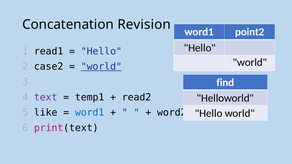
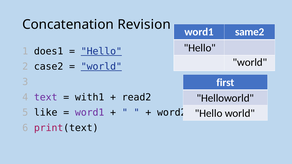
point2: point2 -> same2
read1: read1 -> does1
Hello at (101, 51) underline: none -> present
find: find -> first
temp1: temp1 -> with1
word1 at (90, 113) colour: blue -> purple
